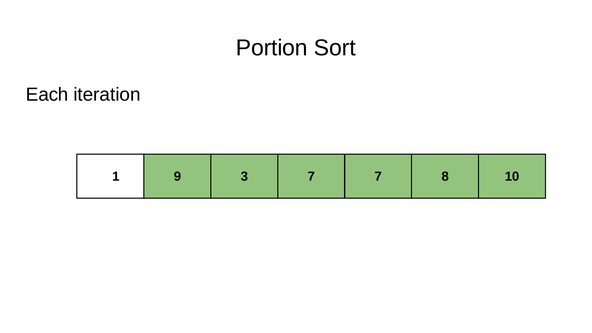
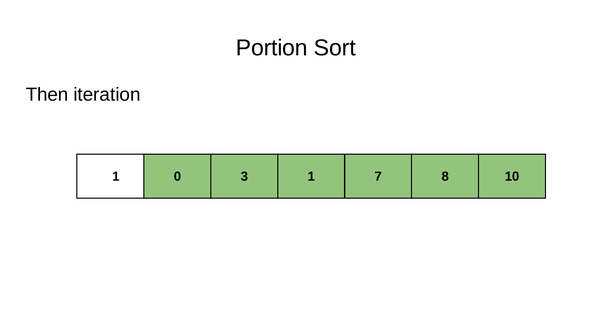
Each: Each -> Then
9: 9 -> 0
3 7: 7 -> 1
